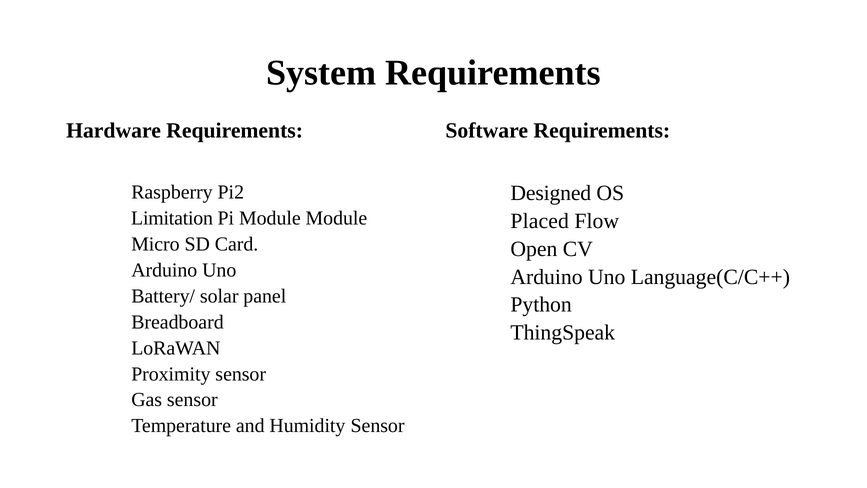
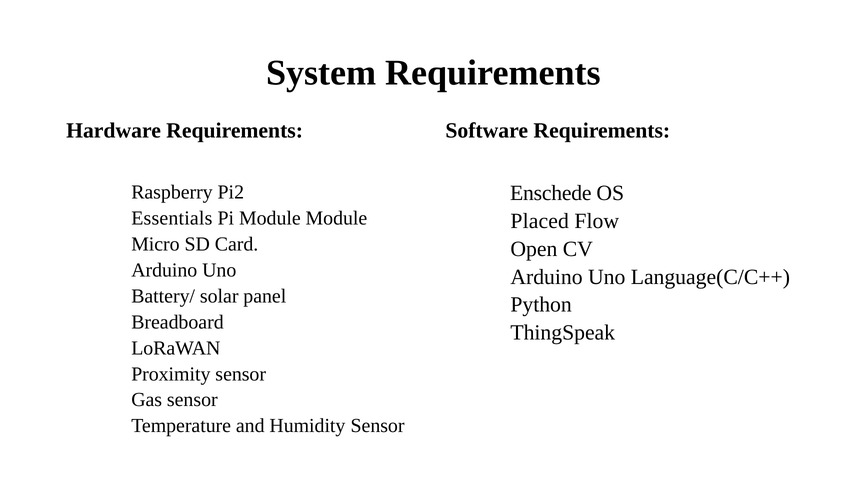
Designed: Designed -> Enschede
Limitation: Limitation -> Essentials
